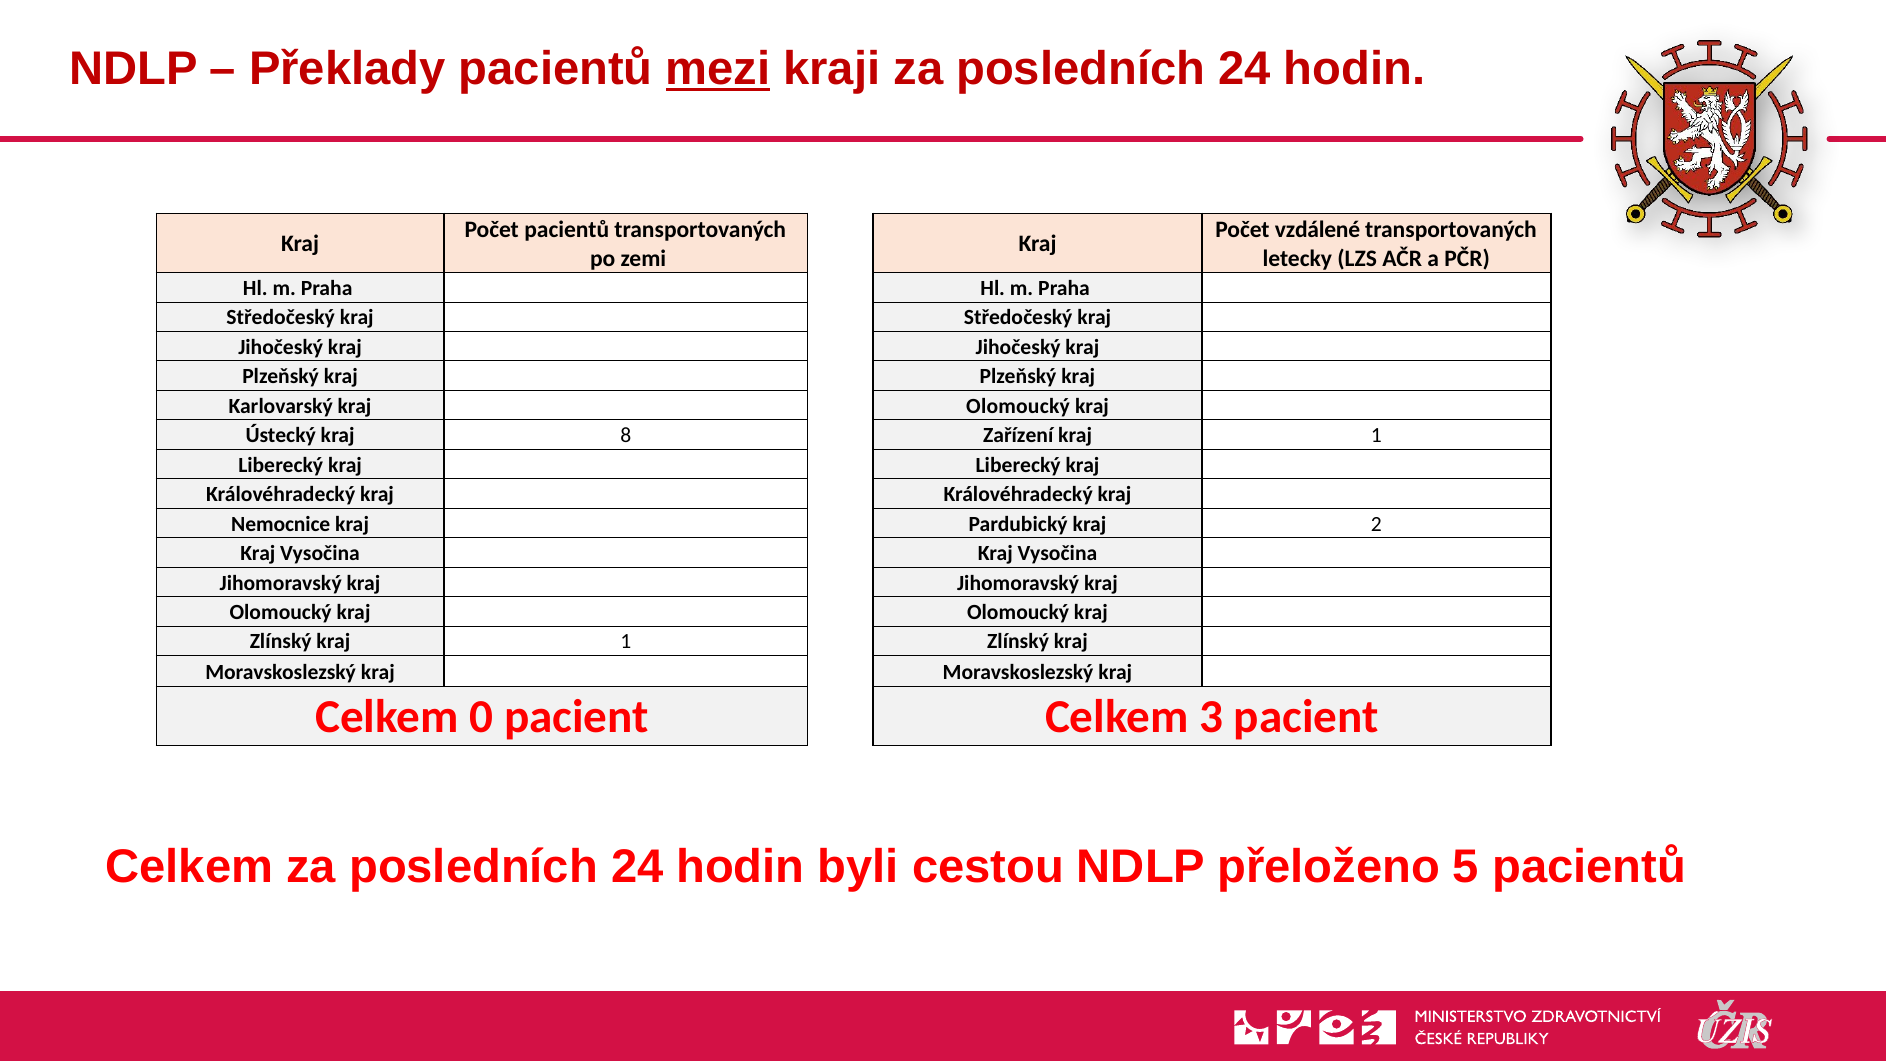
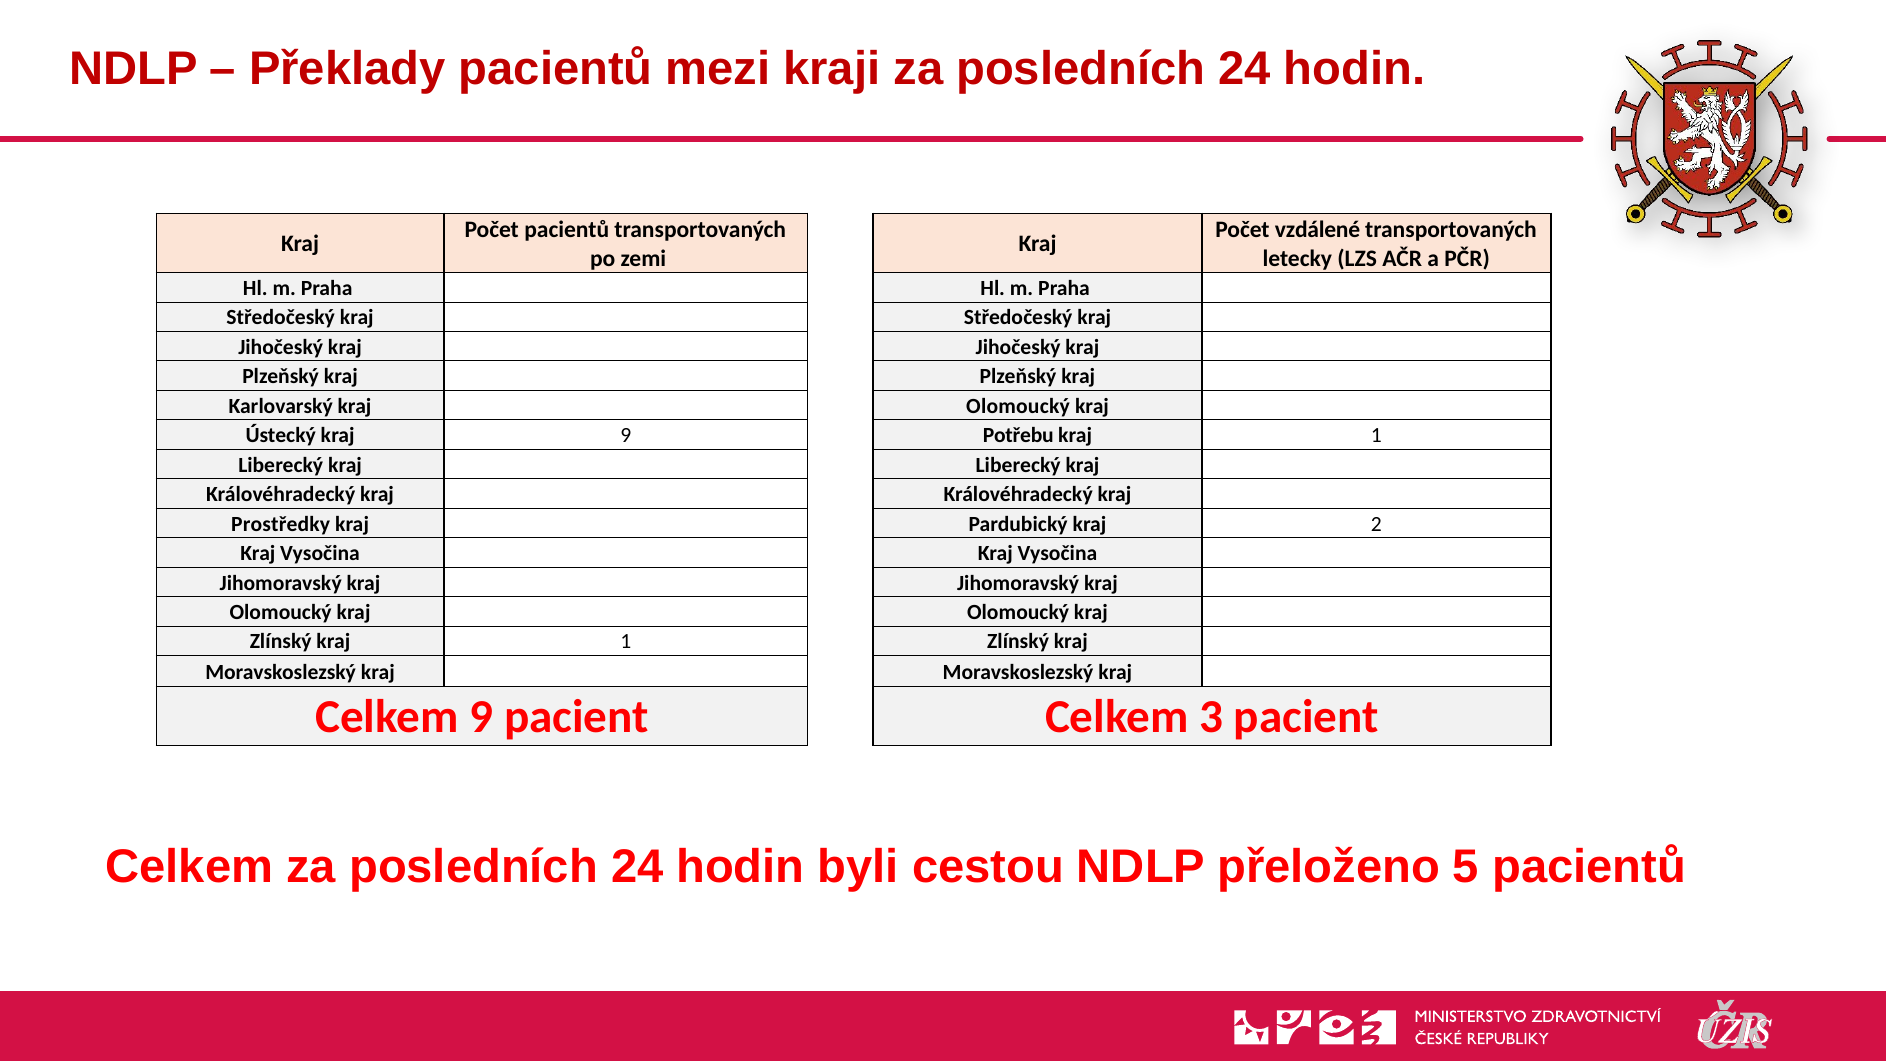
mezi underline: present -> none
kraj 8: 8 -> 9
Zařízení: Zařízení -> Potřebu
Nemocnice: Nemocnice -> Prostředky
Celkem 0: 0 -> 9
